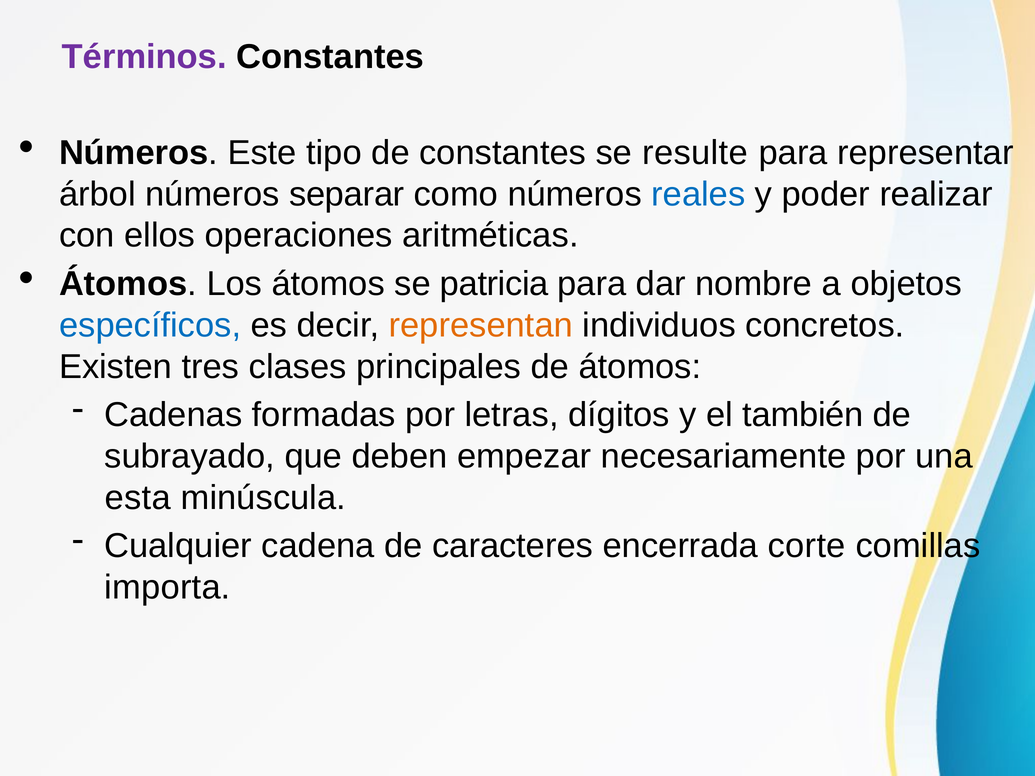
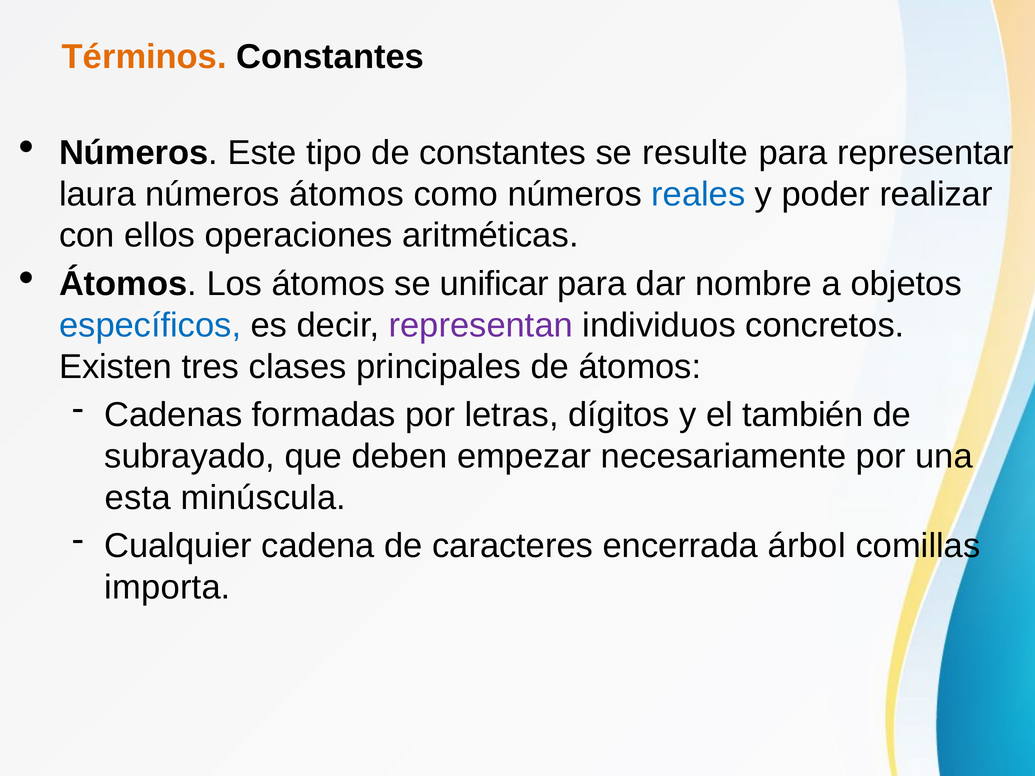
Términos colour: purple -> orange
árbol: árbol -> laura
números separar: separar -> átomos
patricia: patricia -> unificar
representan colour: orange -> purple
corte: corte -> árbol
